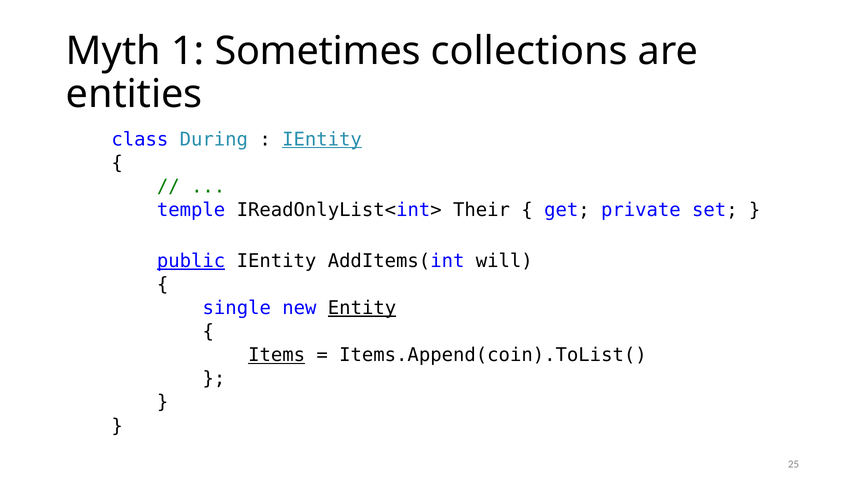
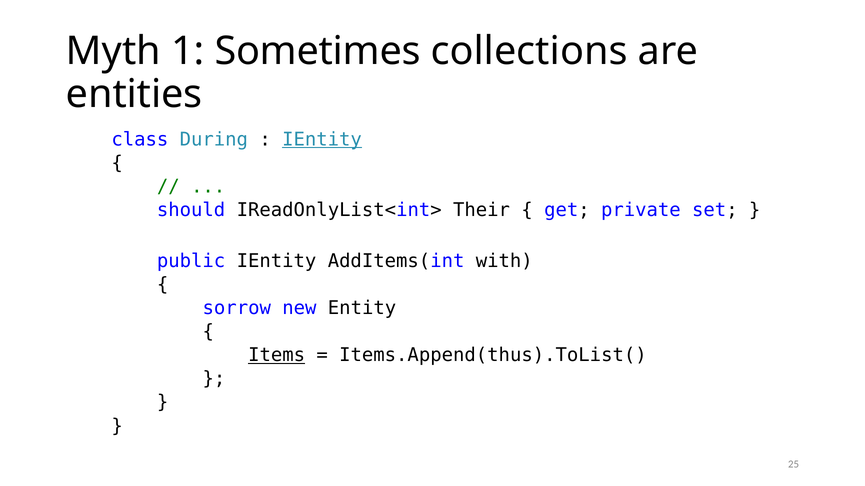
temple: temple -> should
public underline: present -> none
will: will -> with
single: single -> sorrow
Entity underline: present -> none
Items.Append(coin).ToList(: Items.Append(coin).ToList( -> Items.Append(thus).ToList(
